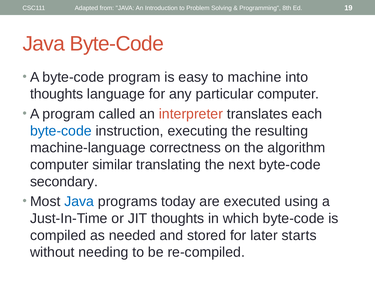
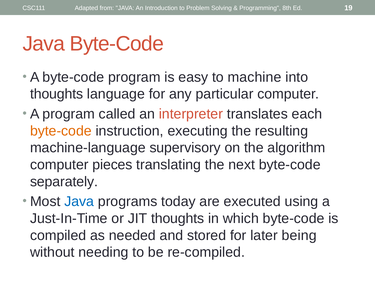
byte-code at (61, 131) colour: blue -> orange
correctness: correctness -> supervisory
similar: similar -> pieces
secondary: secondary -> separately
starts: starts -> being
